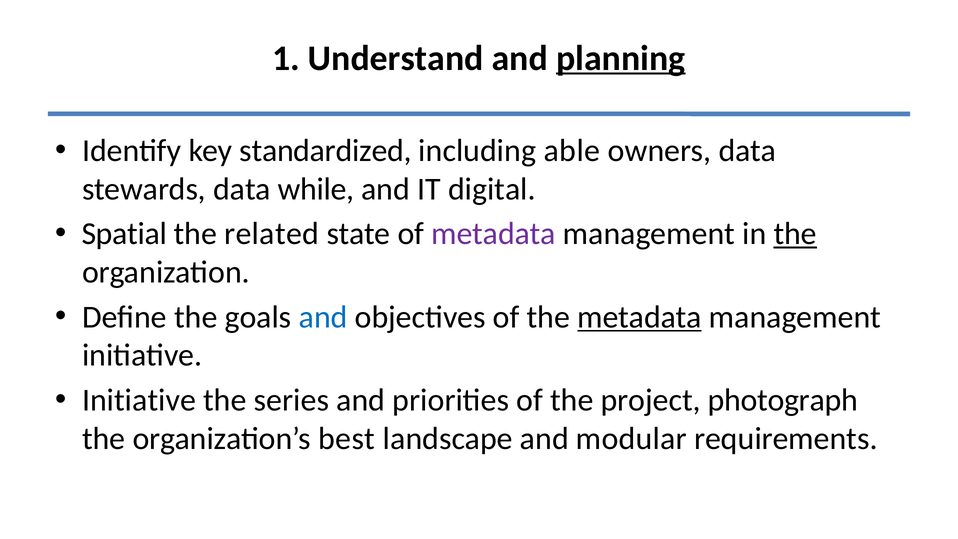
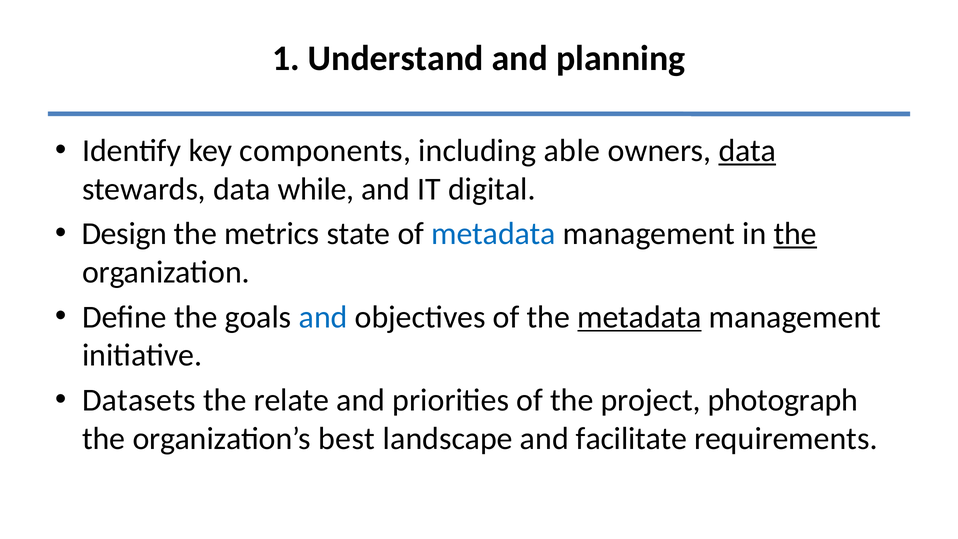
planning underline: present -> none
standardized: standardized -> components
data at (747, 151) underline: none -> present
Spatial: Spatial -> Design
related: related -> metrics
metadata at (494, 234) colour: purple -> blue
Initiative at (139, 400): Initiative -> Datasets
series: series -> relate
modular: modular -> facilitate
